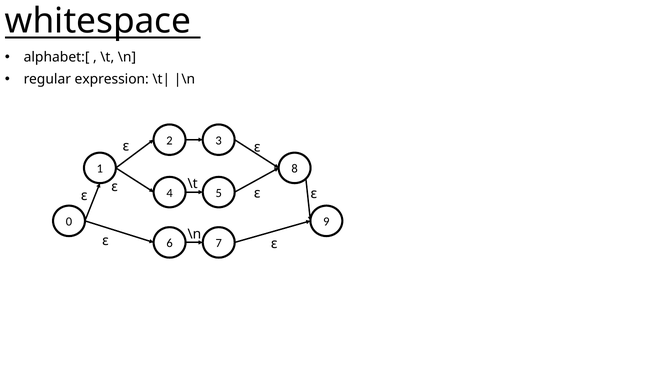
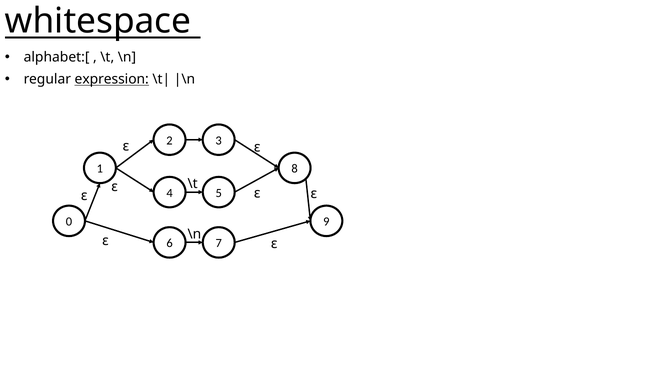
expression underline: none -> present
